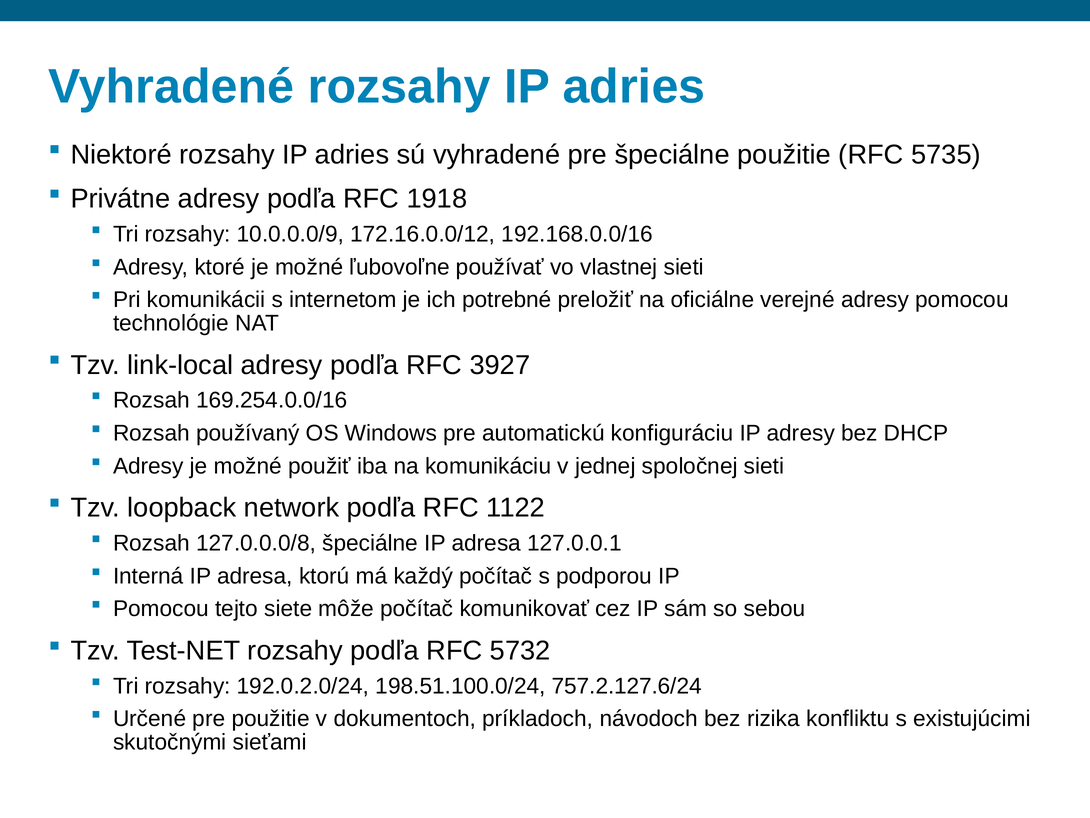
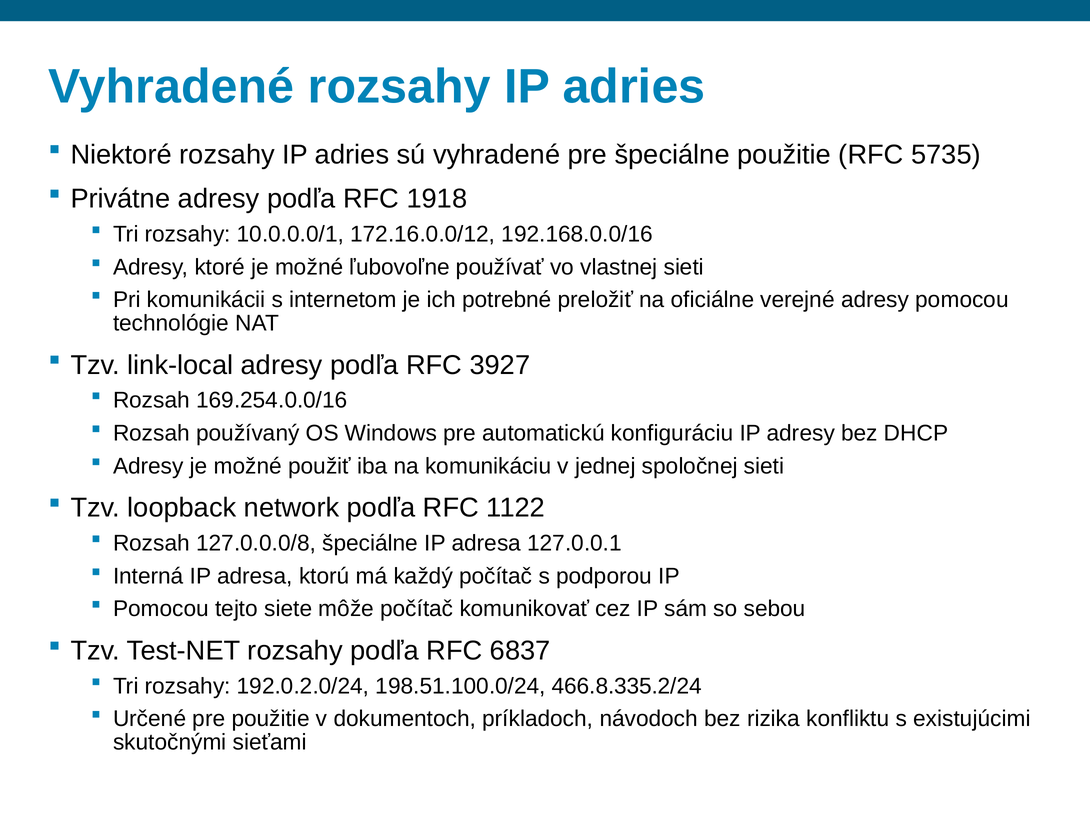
10.0.0.0/9: 10.0.0.0/9 -> 10.0.0.0/1
5732: 5732 -> 6837
757.2.127.6/24: 757.2.127.6/24 -> 466.8.335.2/24
